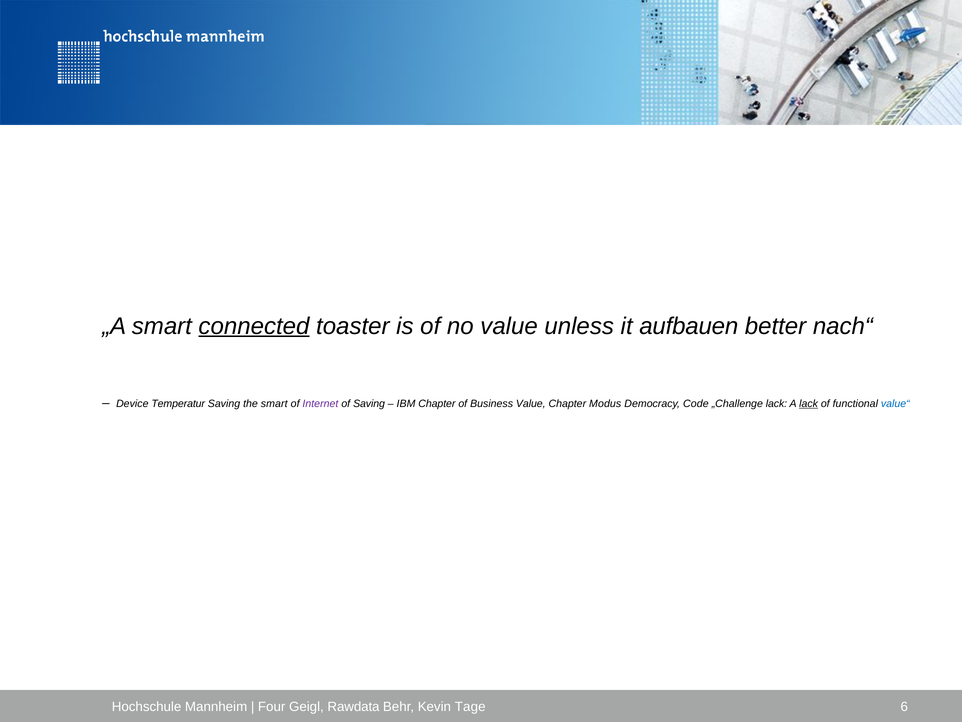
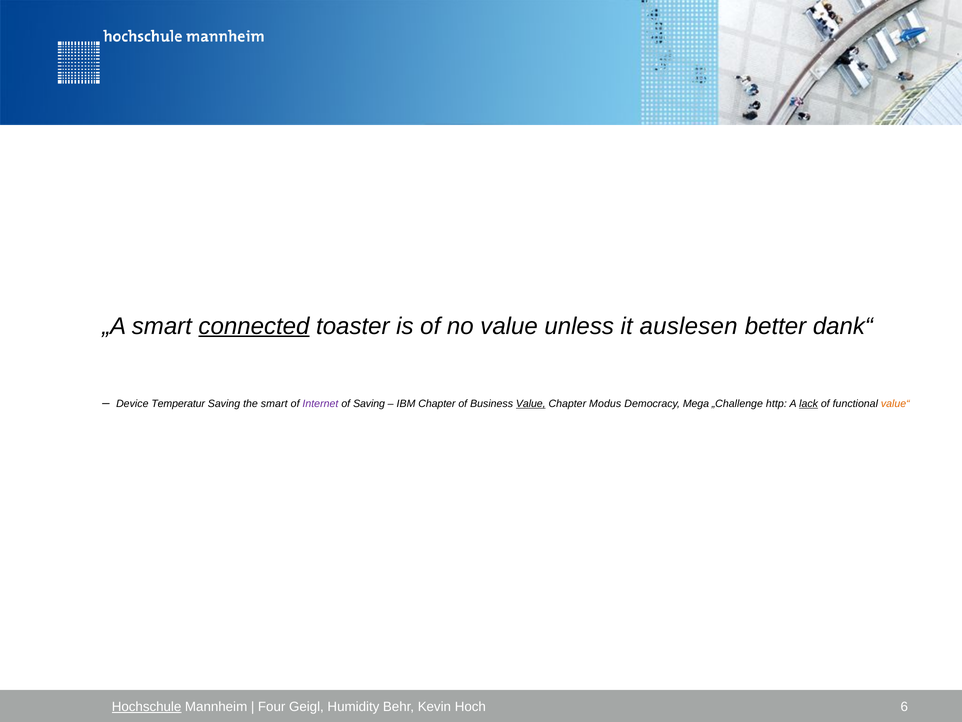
aufbauen: aufbauen -> auslesen
nach“: nach“ -> dank“
Value at (531, 403) underline: none -> present
Code: Code -> Mega
„Challenge lack: lack -> http
value“ colour: blue -> orange
Hochschule underline: none -> present
Rawdata: Rawdata -> Humidity
Tage: Tage -> Hoch
